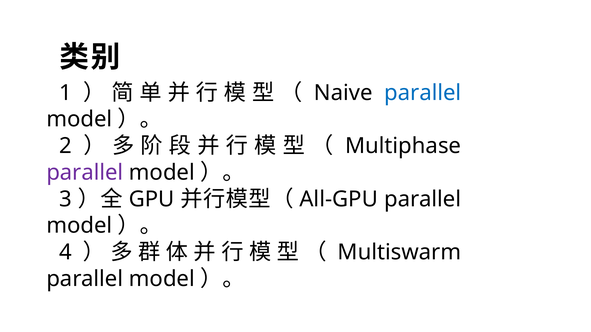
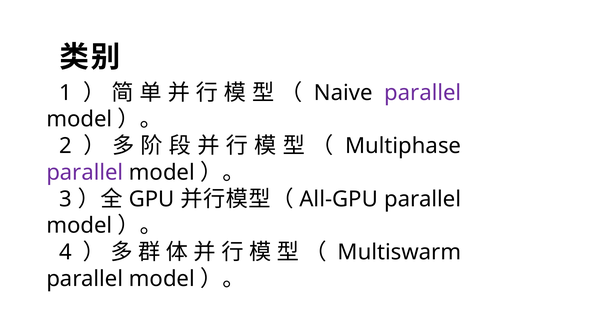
parallel at (423, 93) colour: blue -> purple
